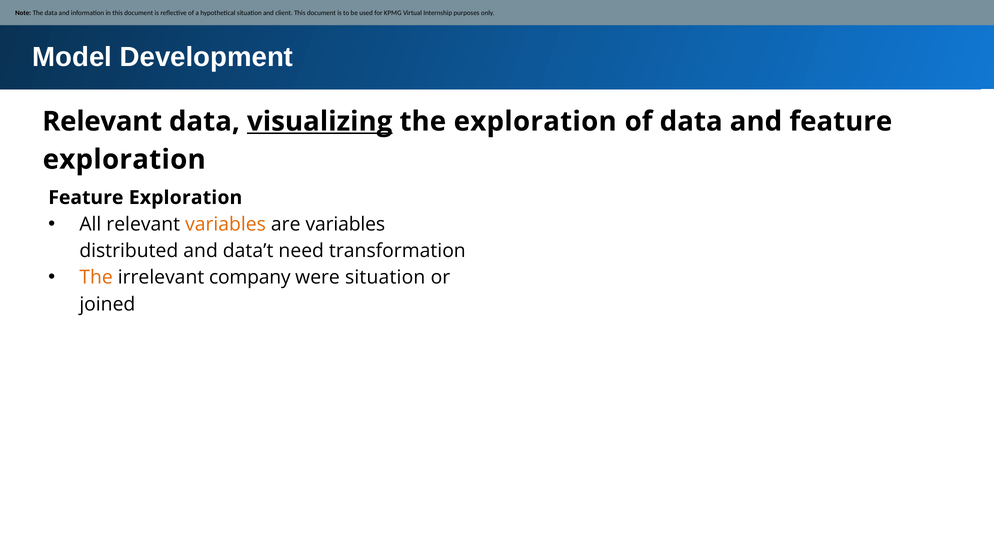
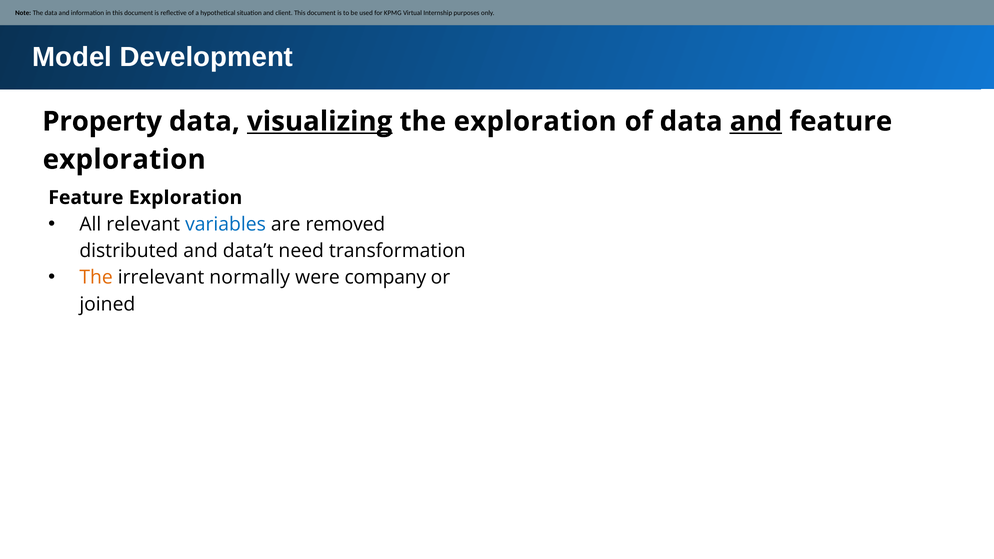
Relevant at (102, 122): Relevant -> Property
and at (756, 122) underline: none -> present
variables at (226, 224) colour: orange -> blue
are variables: variables -> removed
company: company -> normally
were situation: situation -> company
